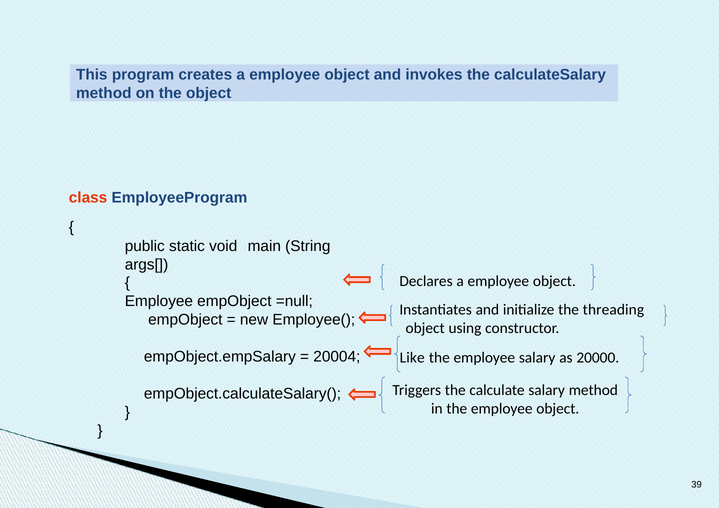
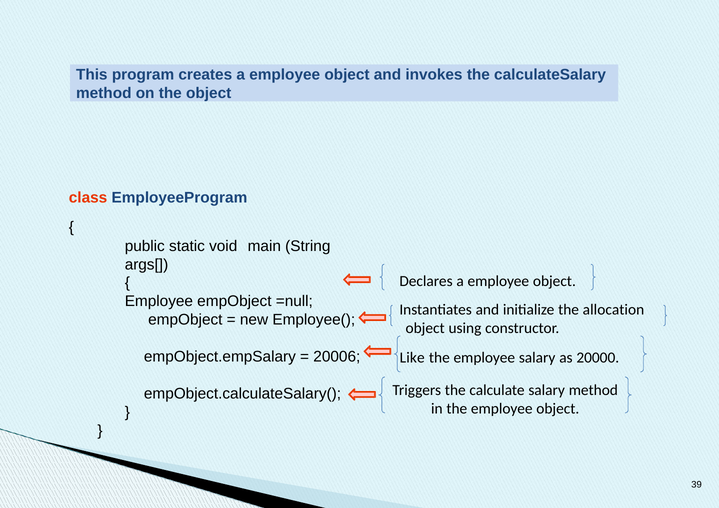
threading: threading -> allocation
20004: 20004 -> 20006
